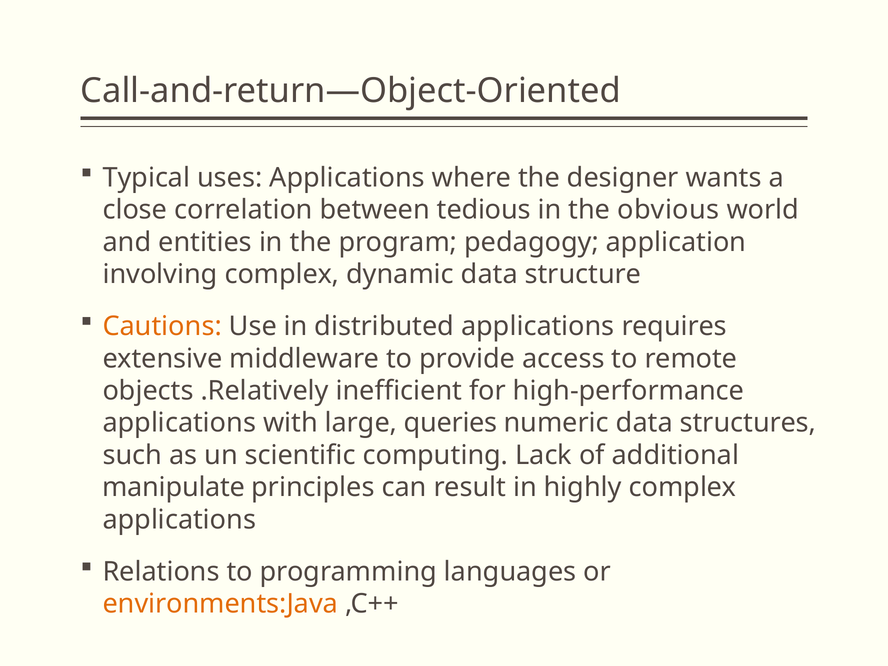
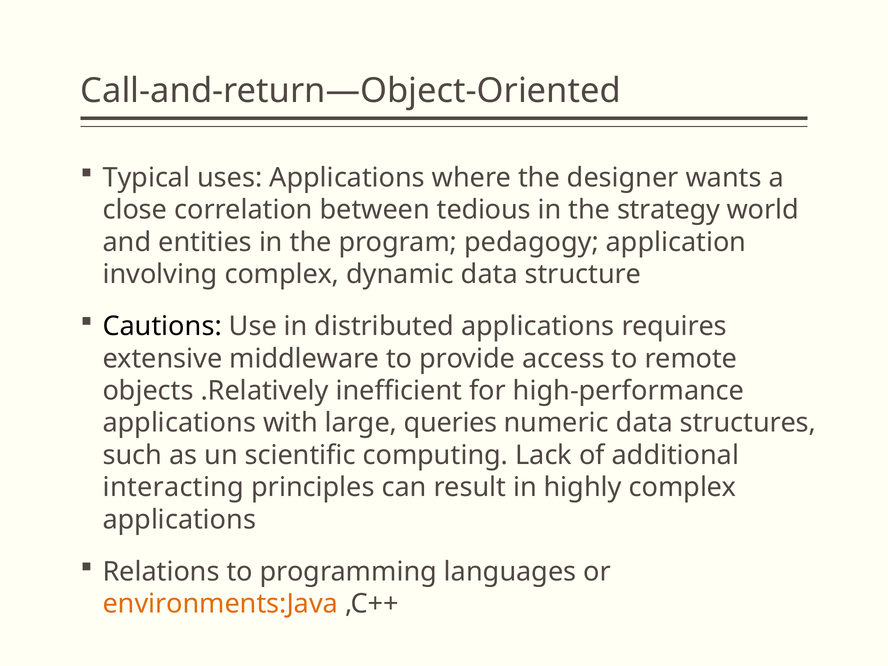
obvious: obvious -> strategy
Cautions colour: orange -> black
manipulate: manipulate -> interacting
